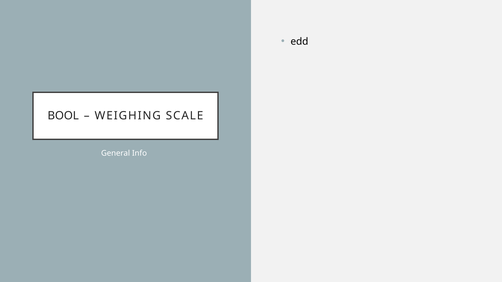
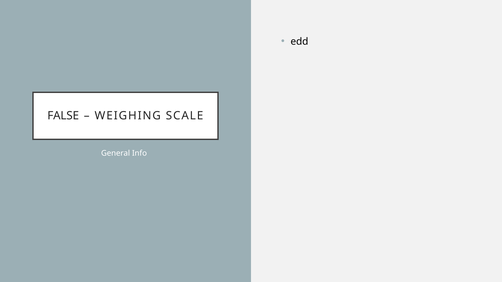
BOOL: BOOL -> FALSE
